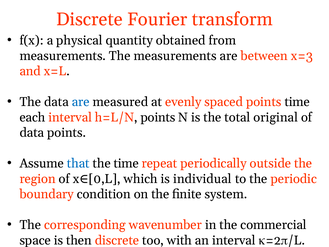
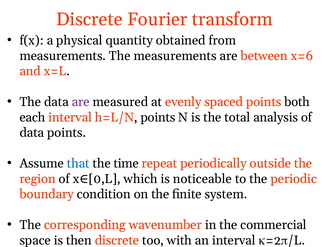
x=3: x=3 -> x=6
are at (81, 102) colour: blue -> purple
points time: time -> both
original: original -> analysis
individual: individual -> noticeable
